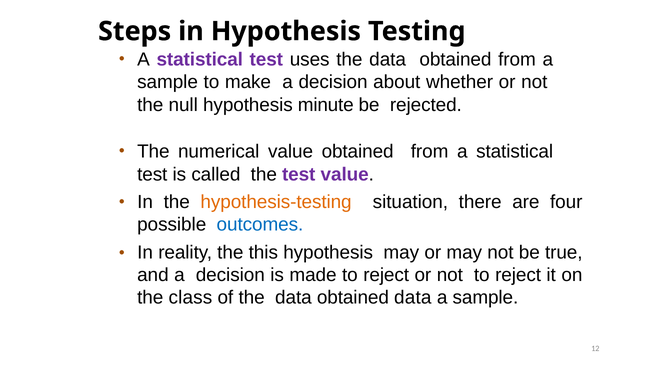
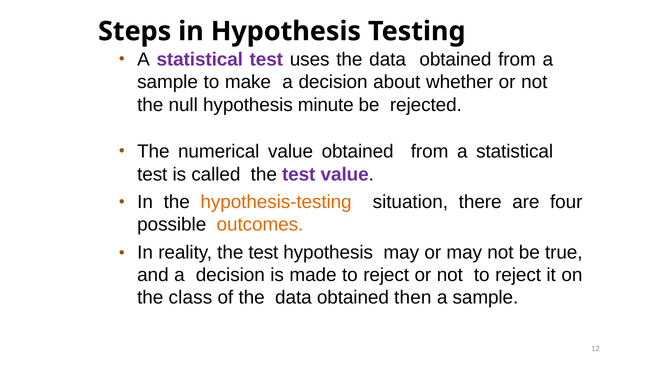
outcomes colour: blue -> orange
reality the this: this -> test
obtained data: data -> then
